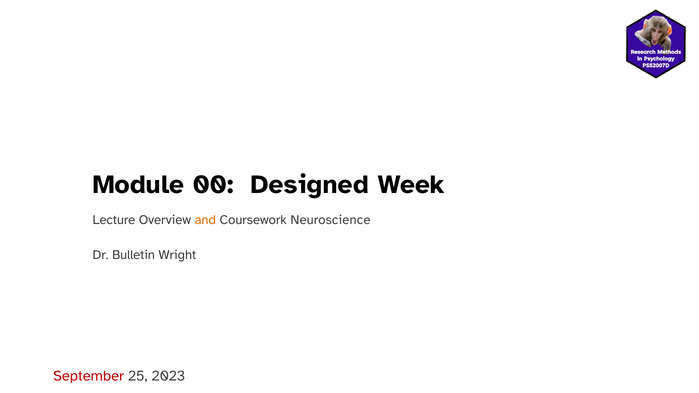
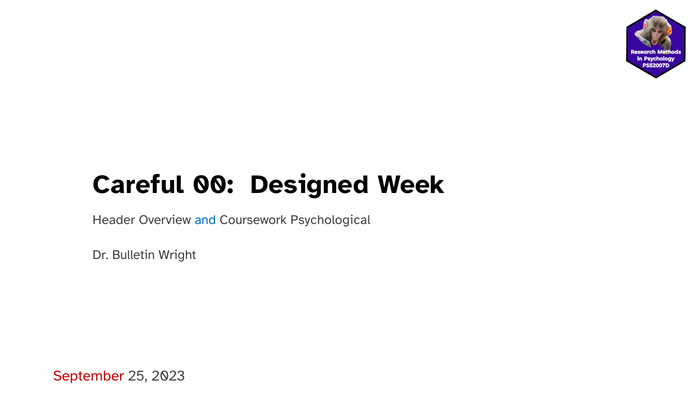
Module: Module -> Careful
Lecture: Lecture -> Header
and colour: orange -> blue
Neuroscience: Neuroscience -> Psychological
